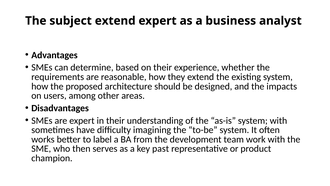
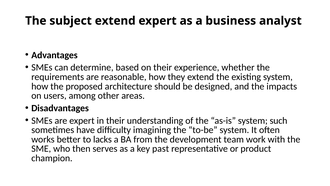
system with: with -> such
label: label -> lacks
